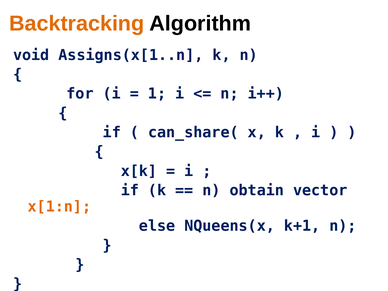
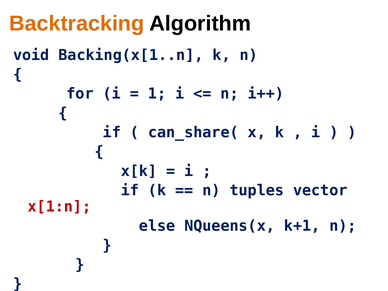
Assigns(x[1..n: Assigns(x[1..n -> Backing(x[1..n
obtain: obtain -> tuples
x[1:n colour: orange -> red
